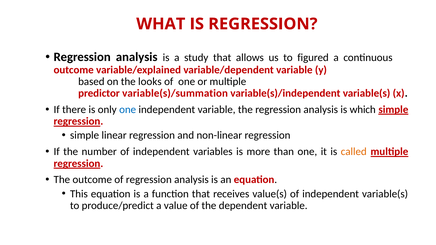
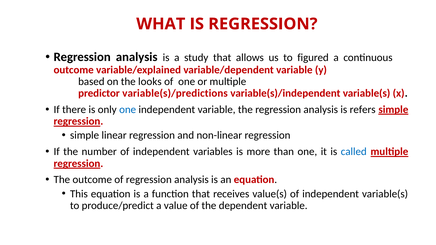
variable(s)/summation: variable(s)/summation -> variable(s)/predictions
which: which -> refers
called colour: orange -> blue
